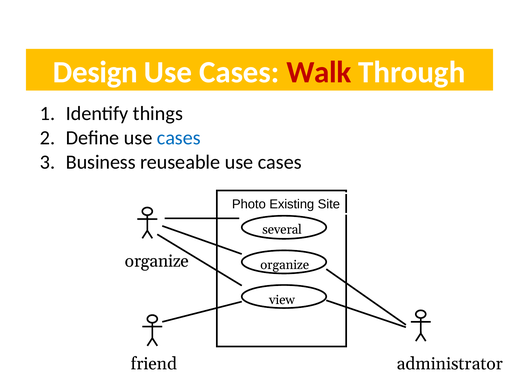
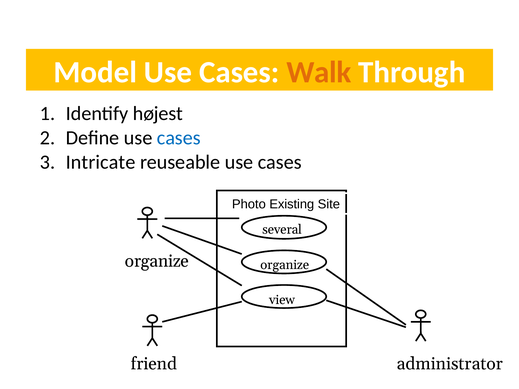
Design: Design -> Model
Walk colour: red -> orange
things: things -> højest
Business: Business -> Intricate
